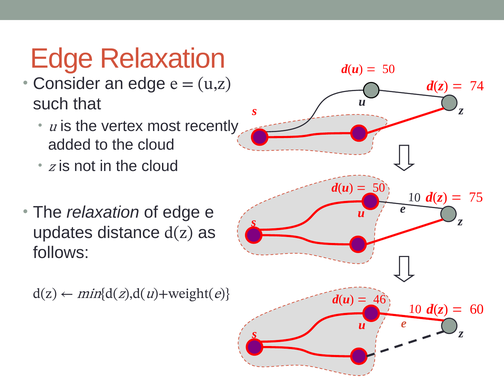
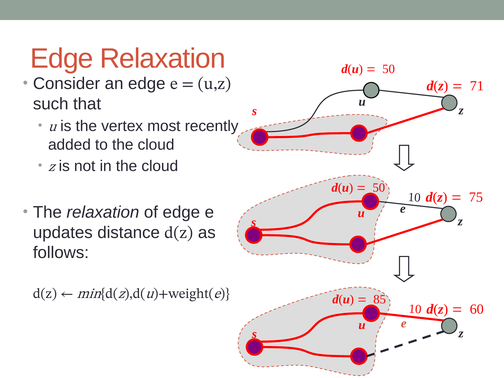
74: 74 -> 71
46: 46 -> 85
